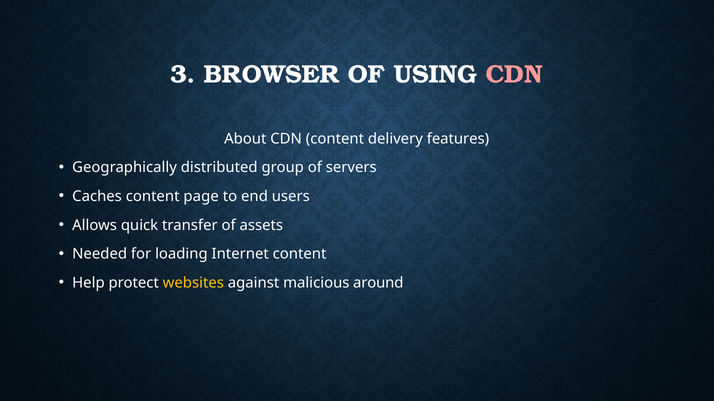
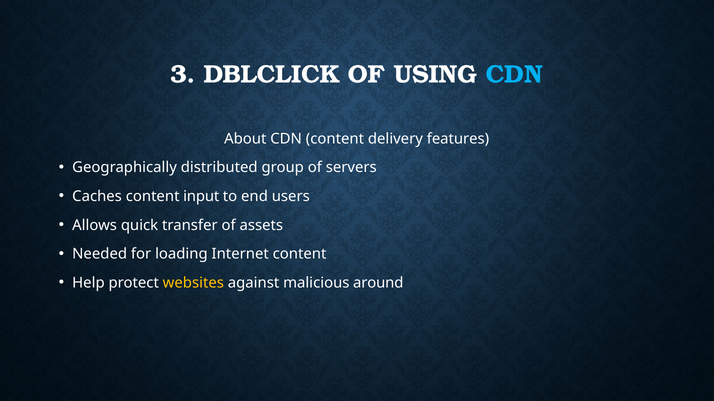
BROWSER: BROWSER -> DBLCLICK
CDN at (514, 74) colour: pink -> light blue
page: page -> input
